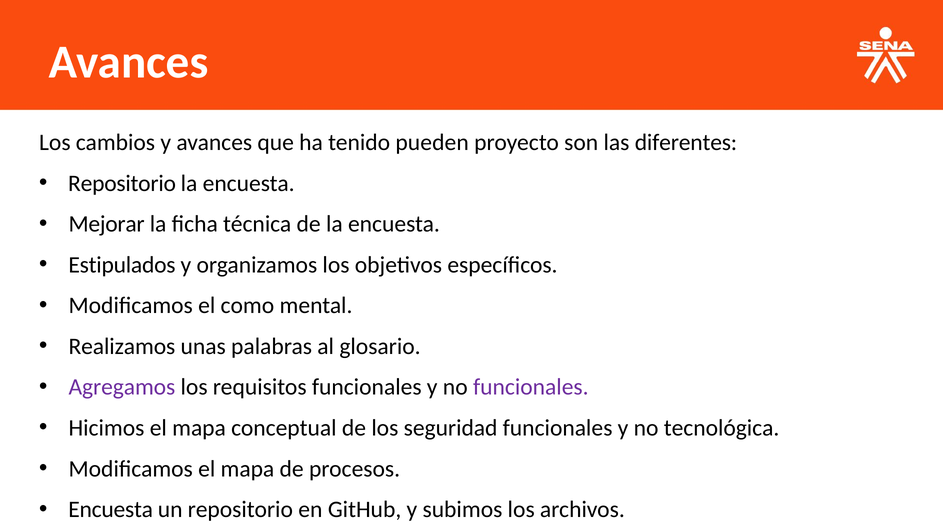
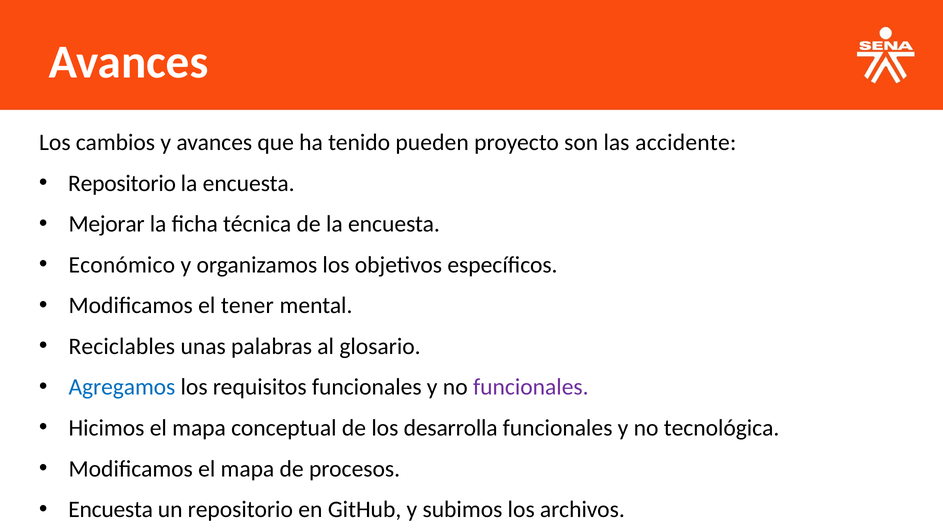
diferentes: diferentes -> accidente
Estipulados: Estipulados -> Económico
como: como -> tener
Realizamos: Realizamos -> Reciclables
Agregamos colour: purple -> blue
seguridad: seguridad -> desarrolla
